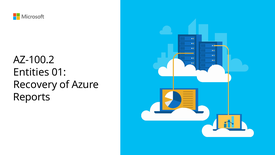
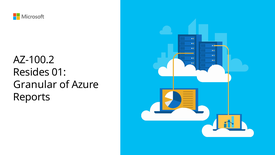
Entities: Entities -> Resides
Recovery: Recovery -> Granular
